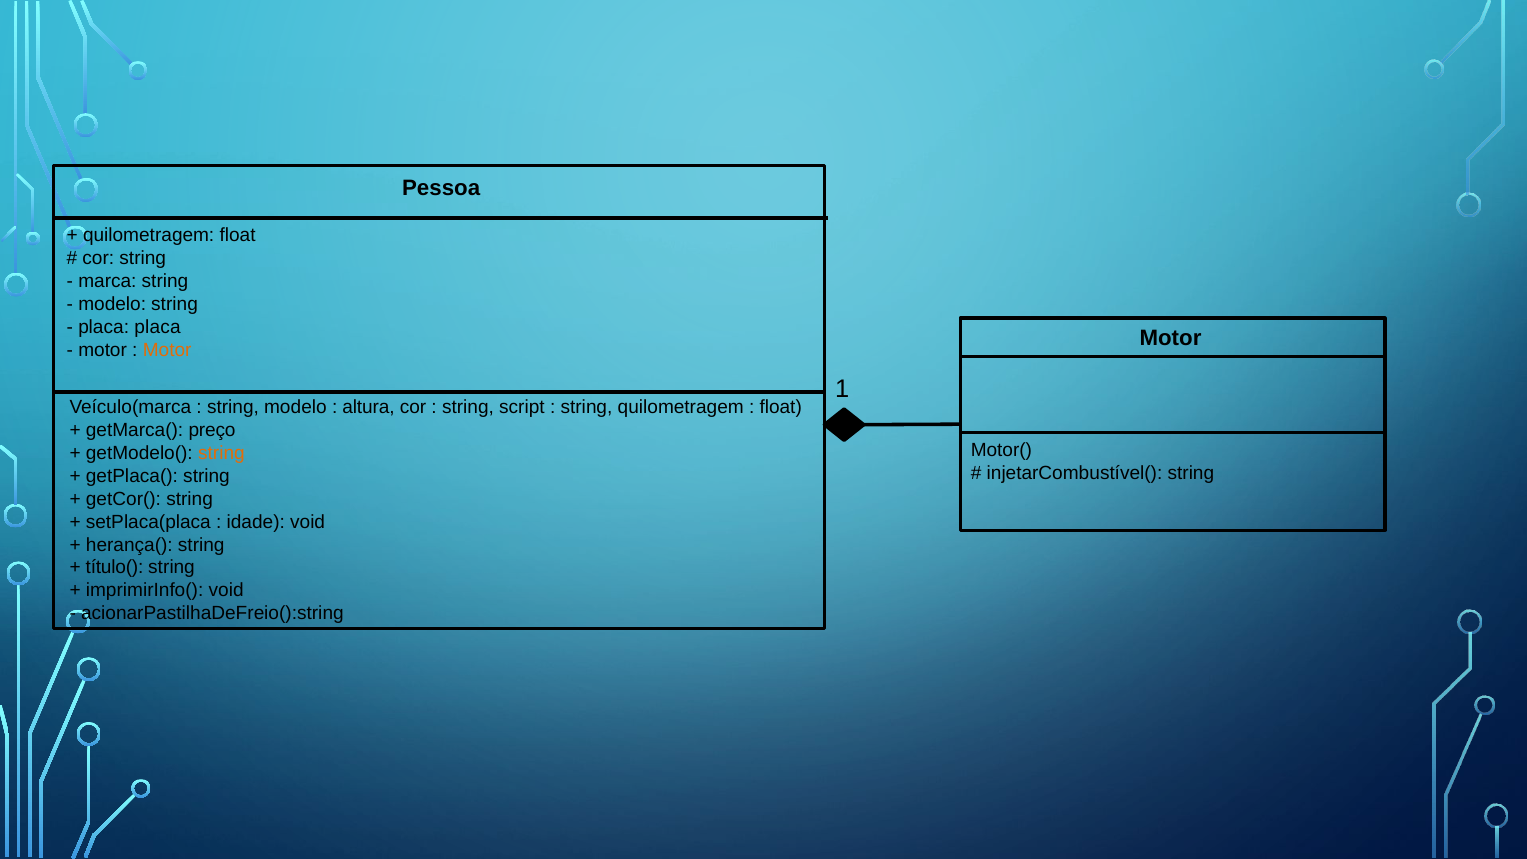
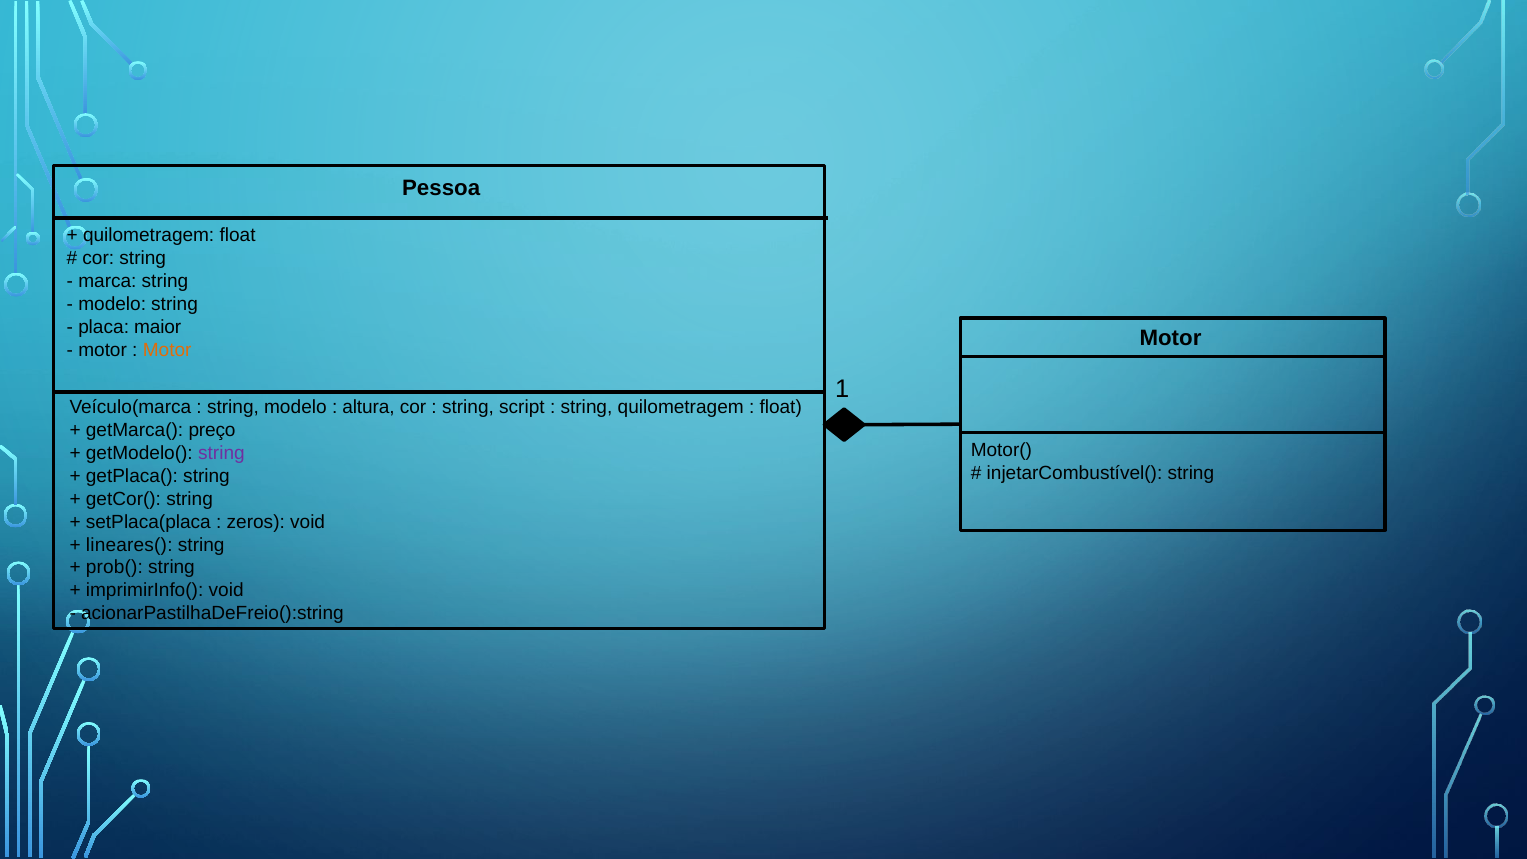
placa placa: placa -> maior
string at (221, 453) colour: orange -> purple
idade: idade -> zeros
herança(: herança( -> lineares(
título(: título( -> prob(
